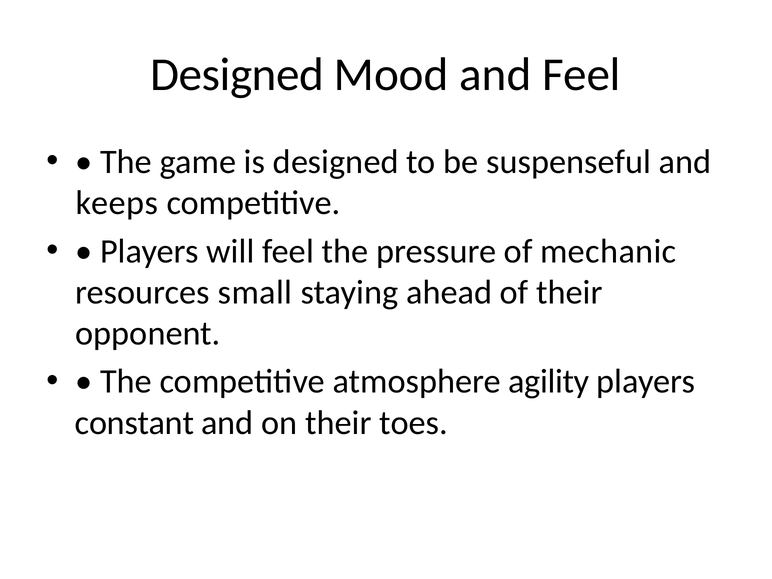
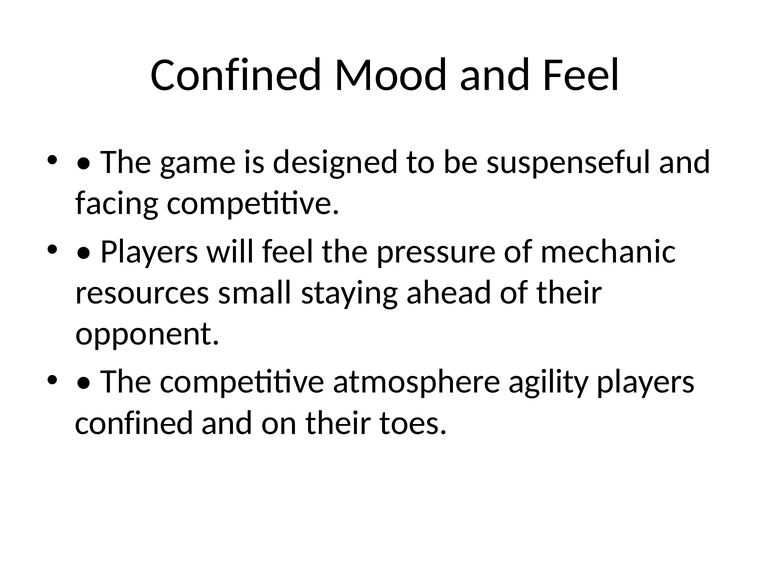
Designed at (237, 75): Designed -> Confined
keeps: keeps -> facing
constant at (134, 423): constant -> confined
